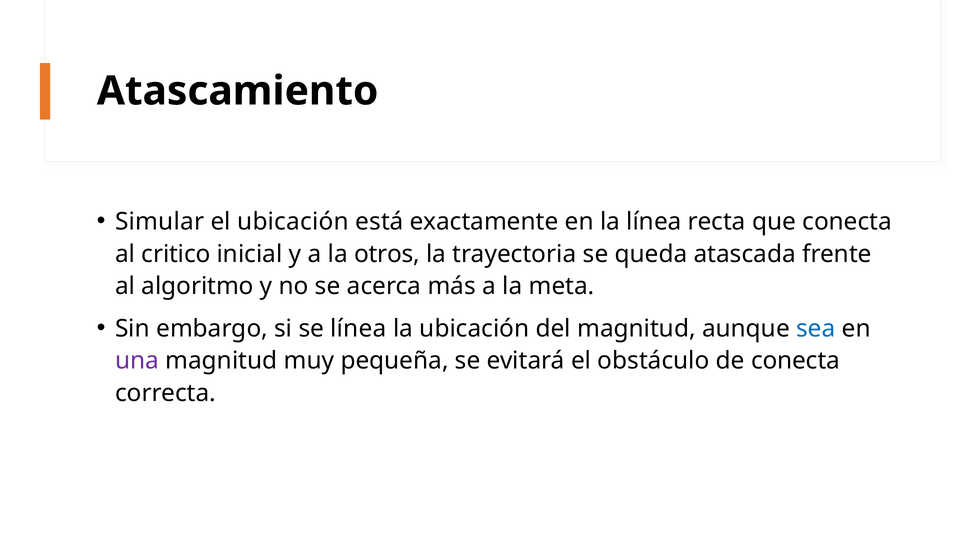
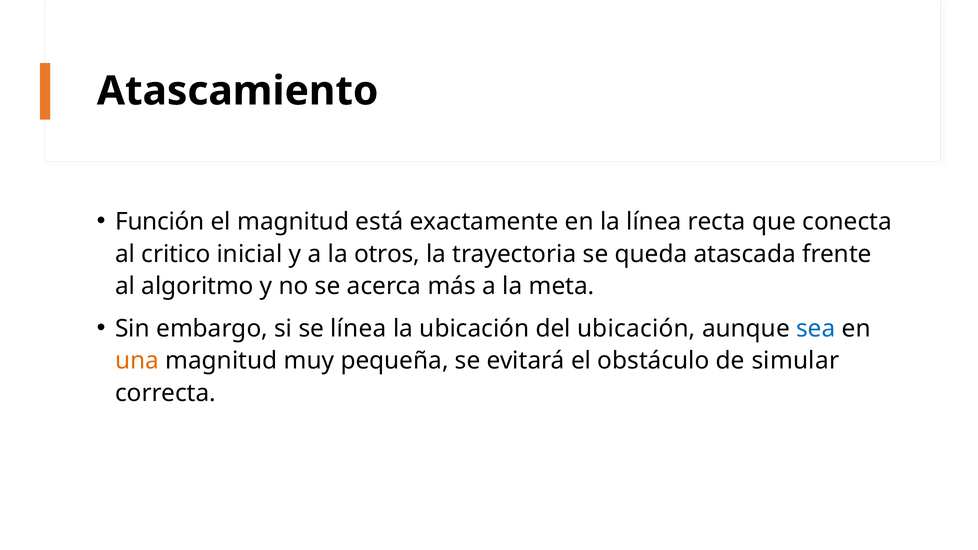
Simular: Simular -> Función
el ubicación: ubicación -> magnitud
del magnitud: magnitud -> ubicación
una colour: purple -> orange
de conecta: conecta -> simular
